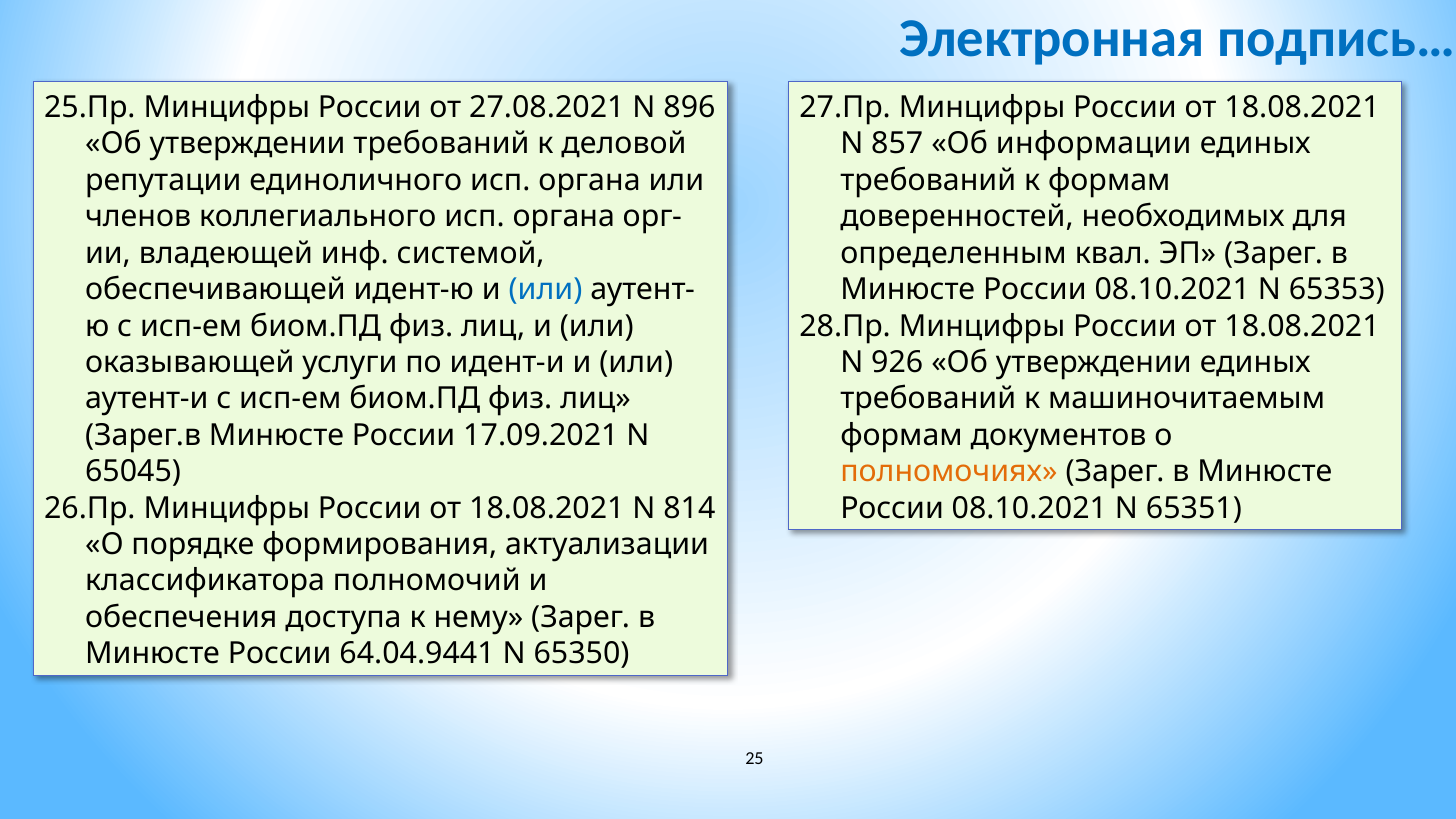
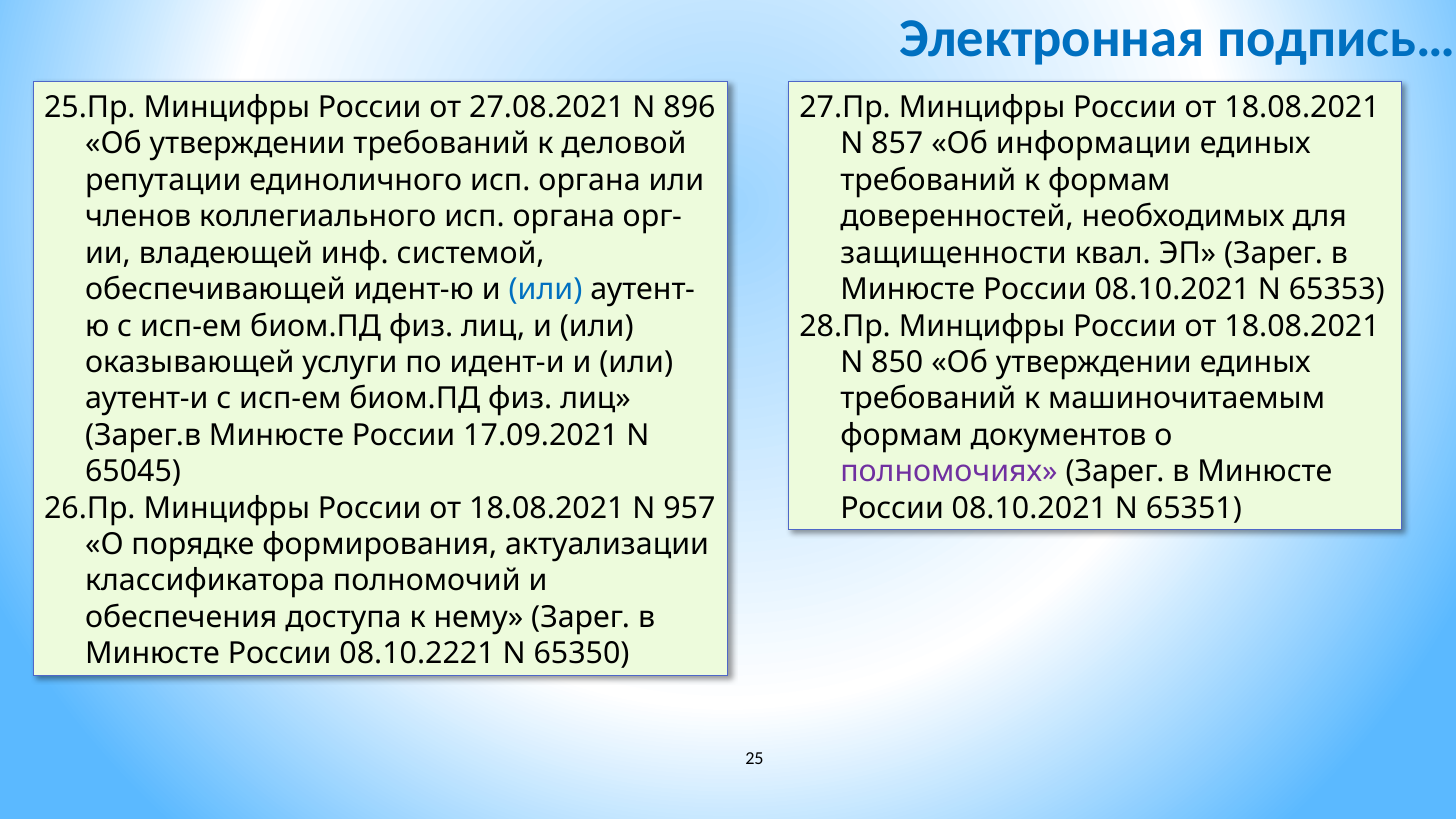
определенным: определенным -> защищенности
926: 926 -> 850
полномочиях colour: orange -> purple
814: 814 -> 957
64.04.9441: 64.04.9441 -> 08.10.2221
